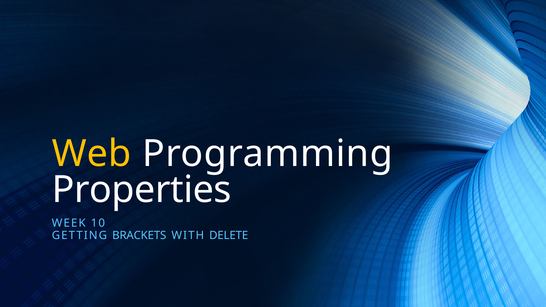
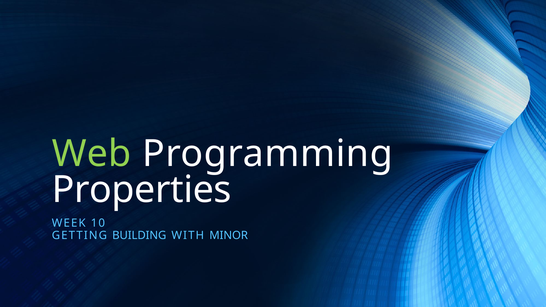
Web colour: yellow -> light green
BRACKETS: BRACKETS -> BUILDING
DELETE: DELETE -> MINOR
